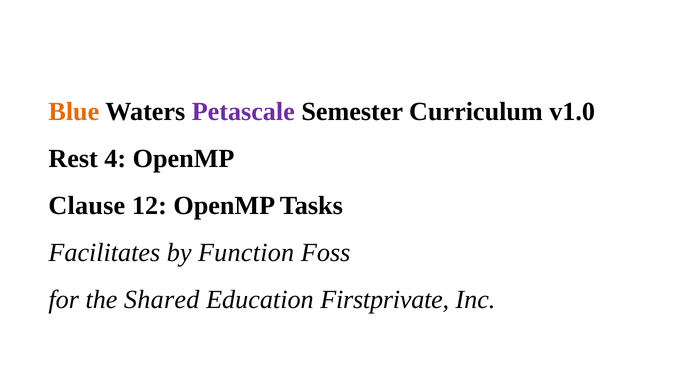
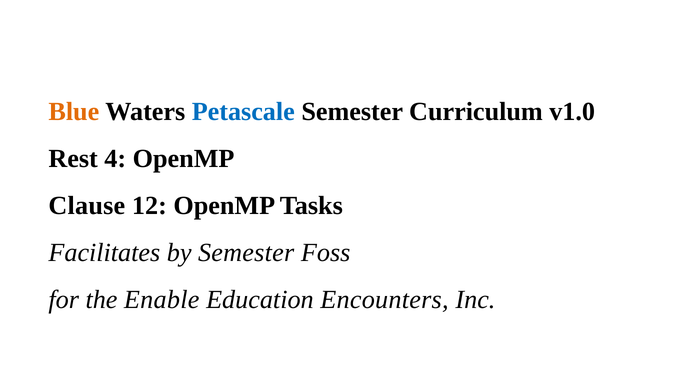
Petascale colour: purple -> blue
by Function: Function -> Semester
Shared: Shared -> Enable
Firstprivate: Firstprivate -> Encounters
